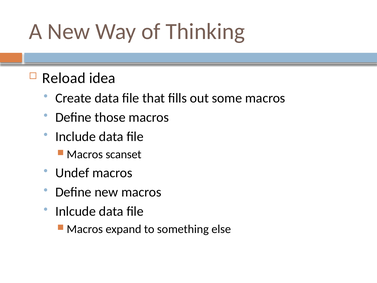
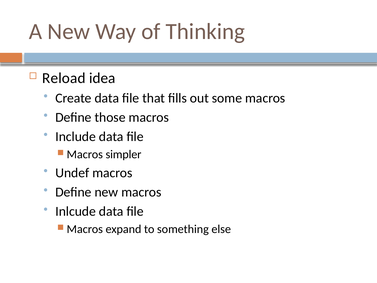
scanset: scanset -> simpler
